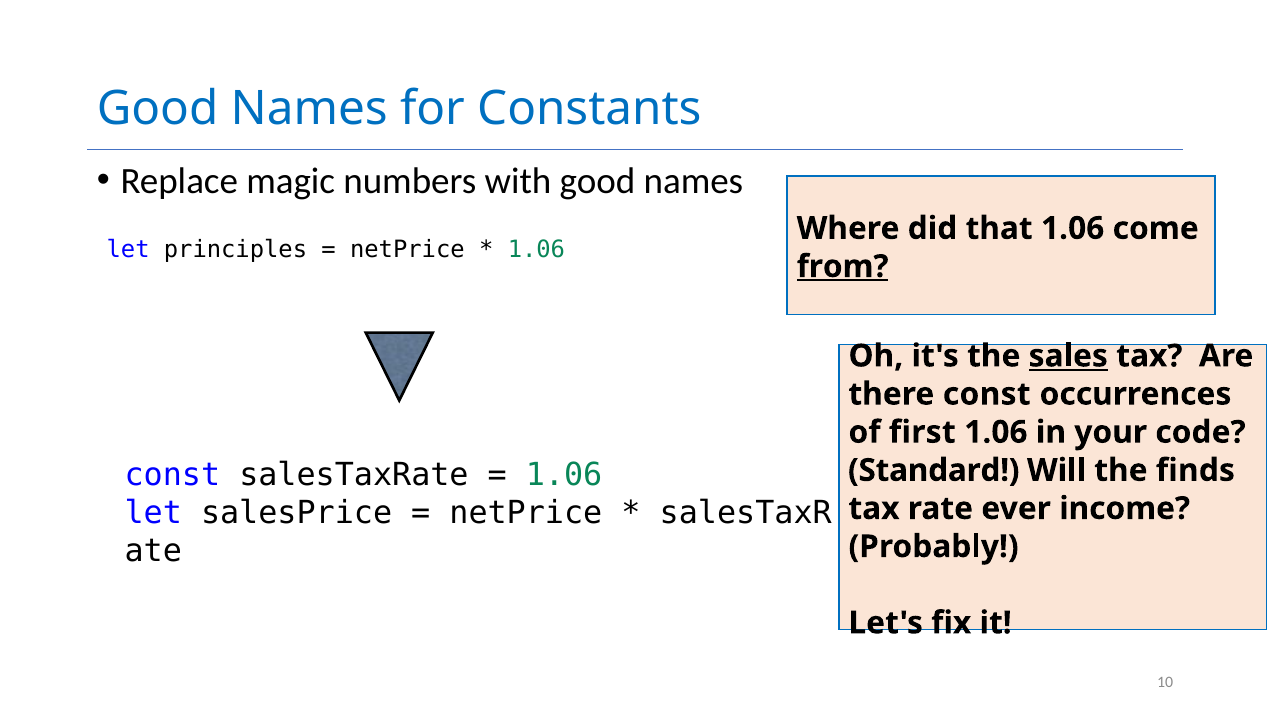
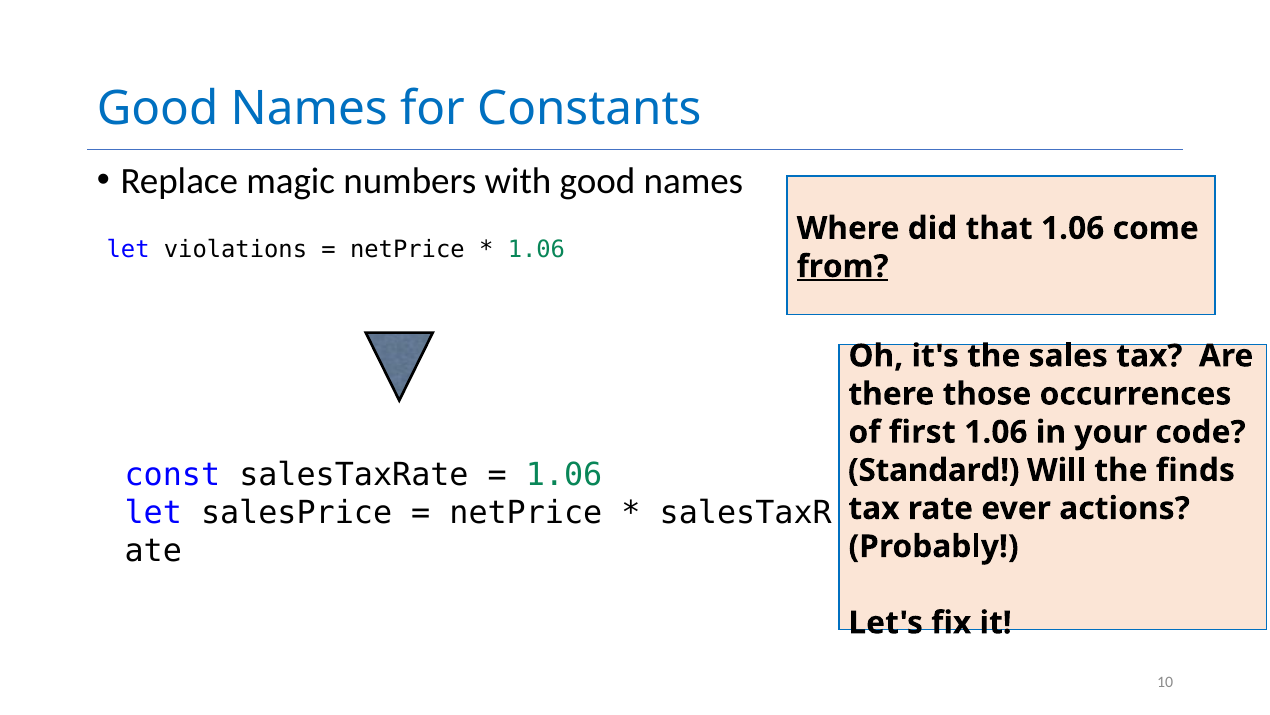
principles: principles -> violations
sales underline: present -> none
there const: const -> those
income: income -> actions
